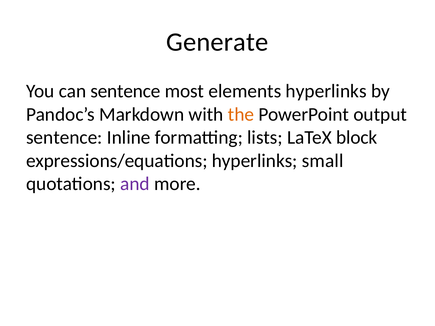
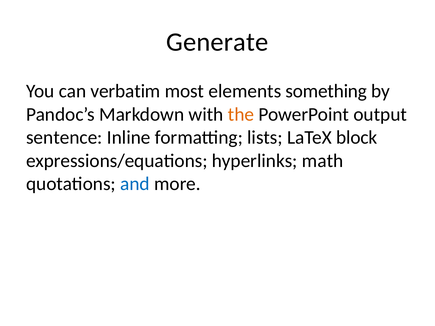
can sentence: sentence -> verbatim
elements hyperlinks: hyperlinks -> something
small: small -> math
and colour: purple -> blue
